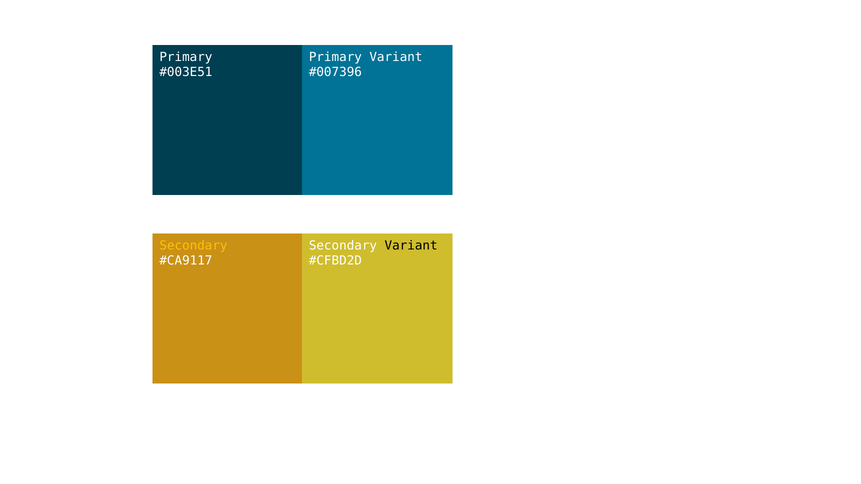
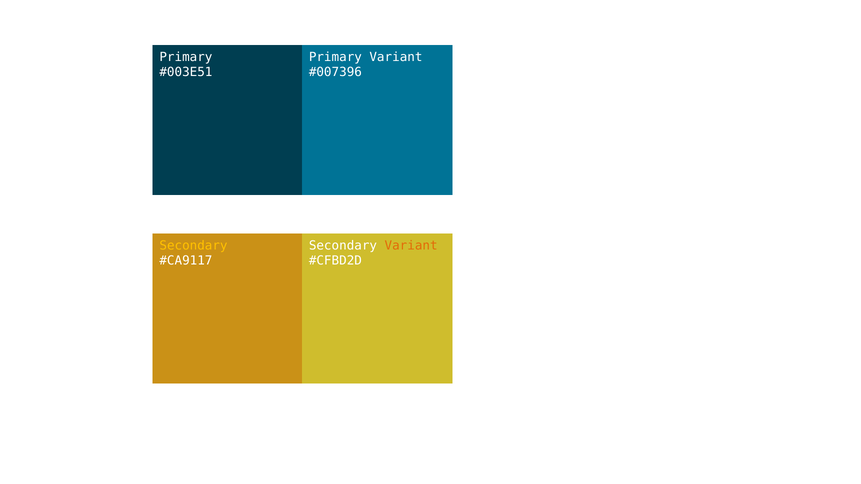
Variant at (411, 246) colour: black -> orange
